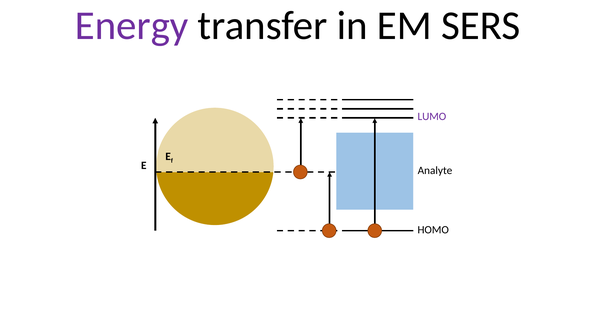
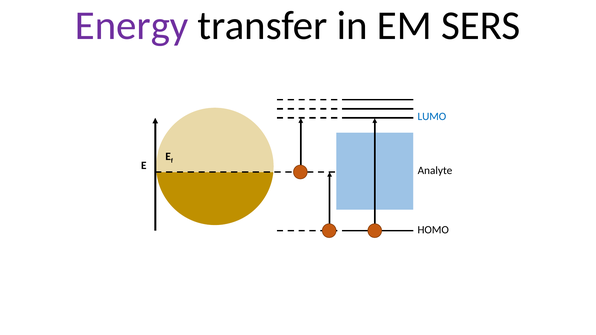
LUMO colour: purple -> blue
